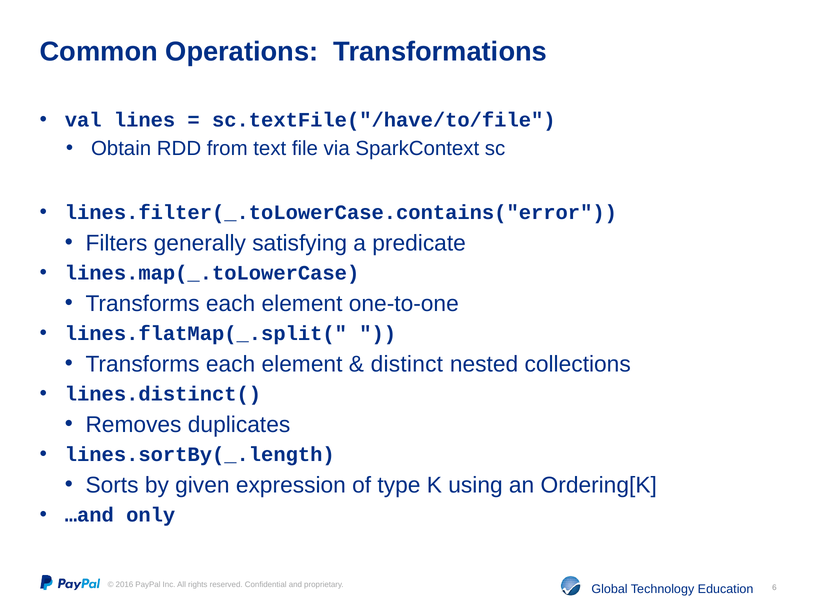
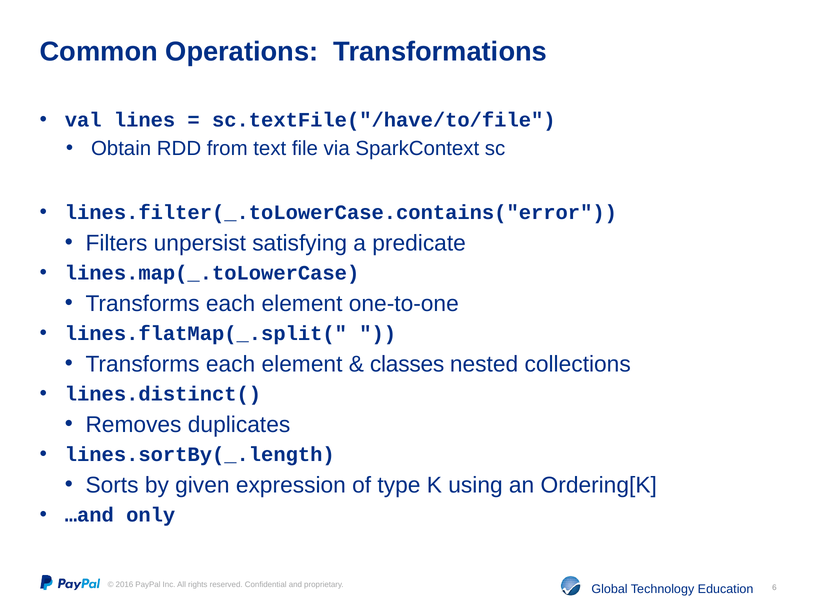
generally: generally -> unpersist
distinct: distinct -> classes
